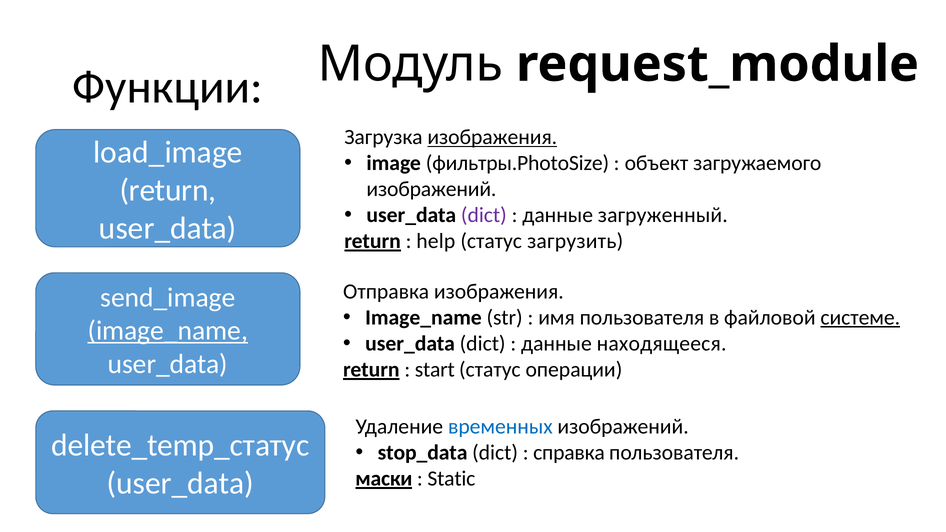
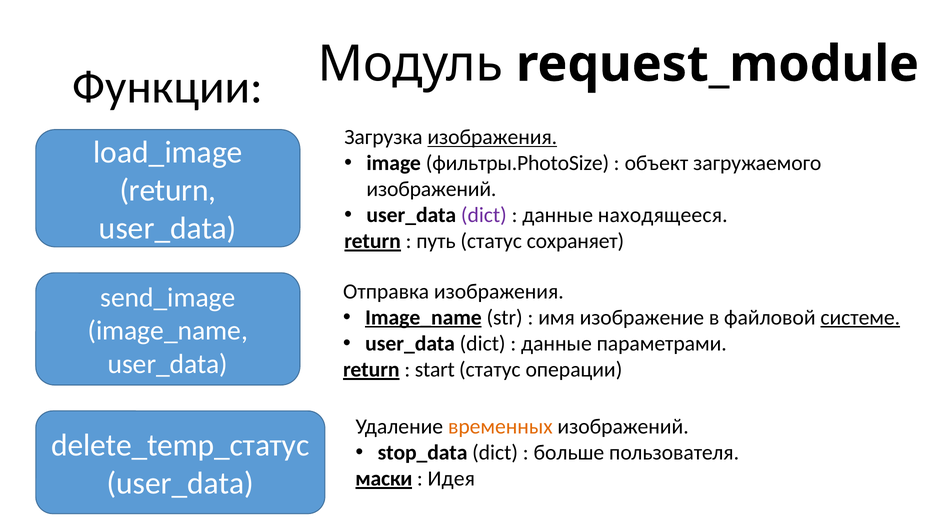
загруженный: загруженный -> находящееся
help: help -> путь
загрузить: загрузить -> сохраняет
Image_name at (424, 318) underline: none -> present
имя пользователя: пользователя -> изображение
image_name at (168, 331) underline: present -> none
находящееся: находящееся -> параметрами
временных colour: blue -> orange
справка: справка -> больше
Static: Static -> Идея
